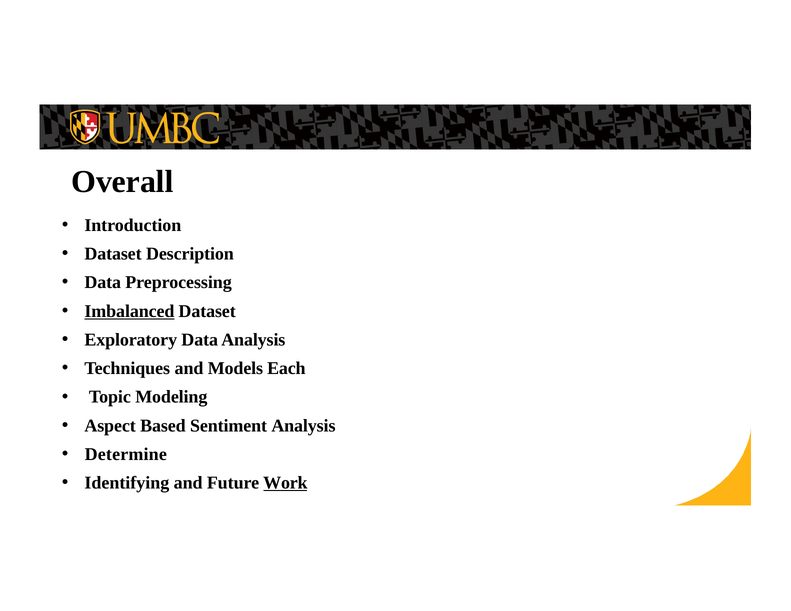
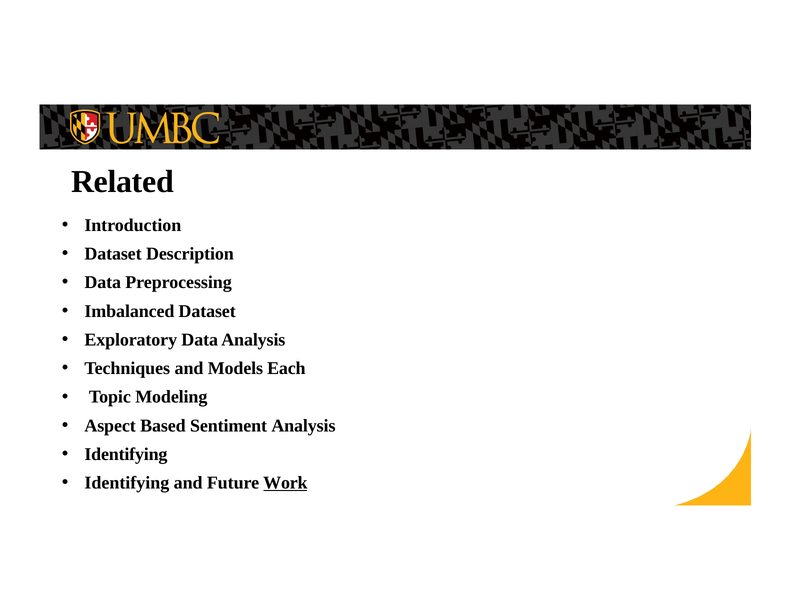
Overall: Overall -> Related
Imbalanced at (129, 311) underline: present -> none
Determine at (126, 454): Determine -> Identifying
